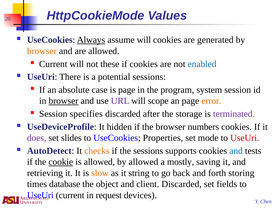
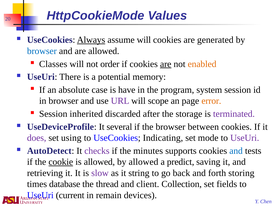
browser at (42, 51) colour: orange -> blue
Current at (53, 64): Current -> Classes
these: these -> order
are at (166, 64) underline: none -> present
enabled colour: blue -> orange
potential sessions: sessions -> memory
is page: page -> have
browser at (63, 101) underline: present -> none
specifies: specifies -> inherited
hidden: hidden -> several
numbers: numbers -> between
slides: slides -> using
Properties: Properties -> Indicating
UseUri at (245, 138) colour: red -> purple
checks colour: orange -> purple
the sessions: sessions -> minutes
mostly: mostly -> predict
slow colour: orange -> purple
object: object -> thread
client Discarded: Discarded -> Collection
request: request -> remain
